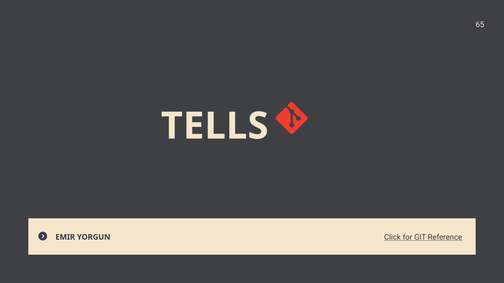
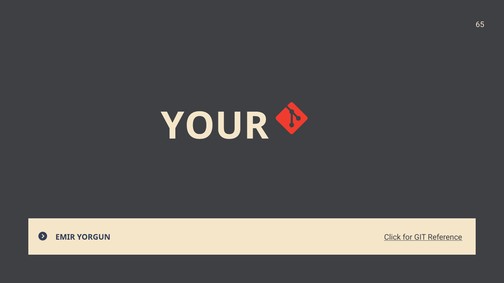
TELLS: TELLS -> YOUR
